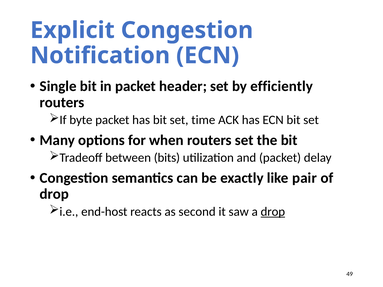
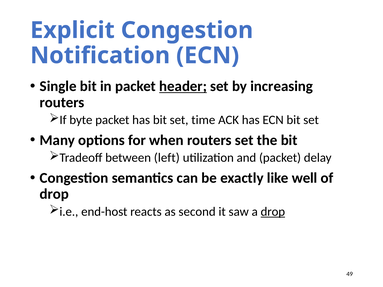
header underline: none -> present
efficiently: efficiently -> increasing
bits: bits -> left
pair: pair -> well
